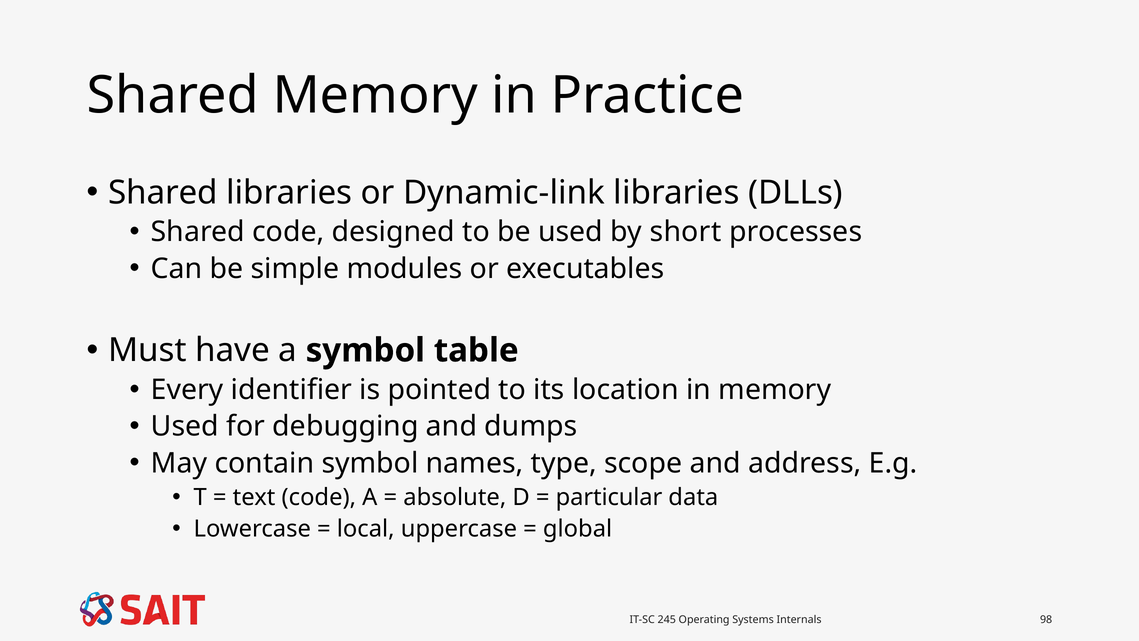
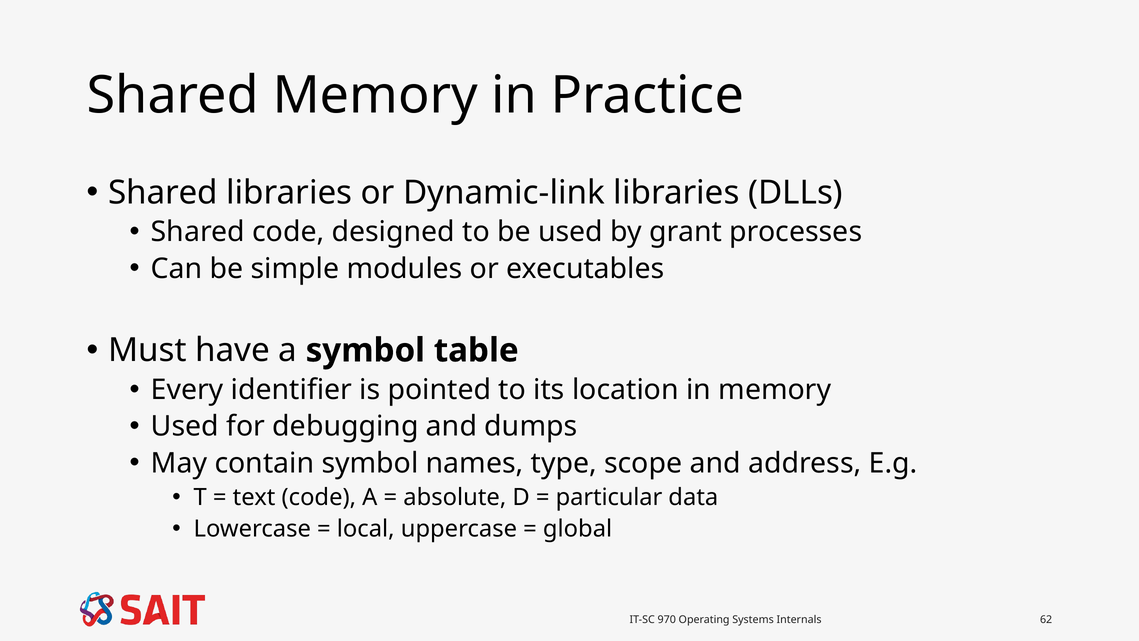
short: short -> grant
245: 245 -> 970
98: 98 -> 62
